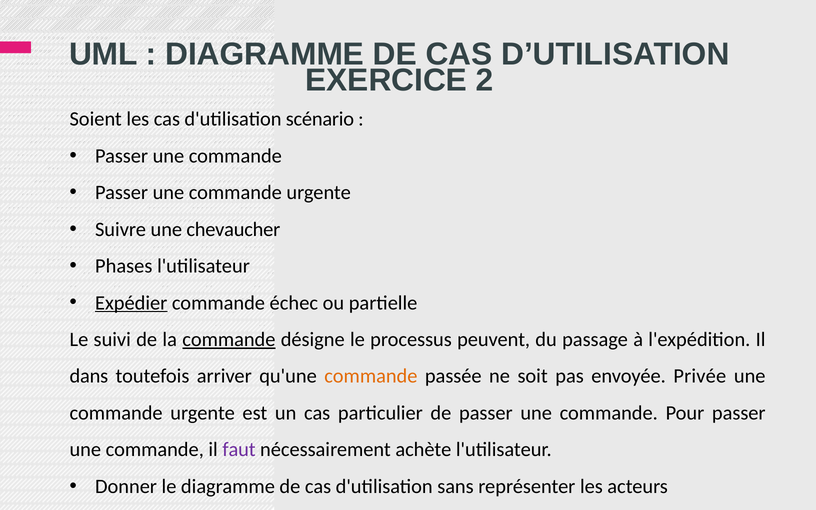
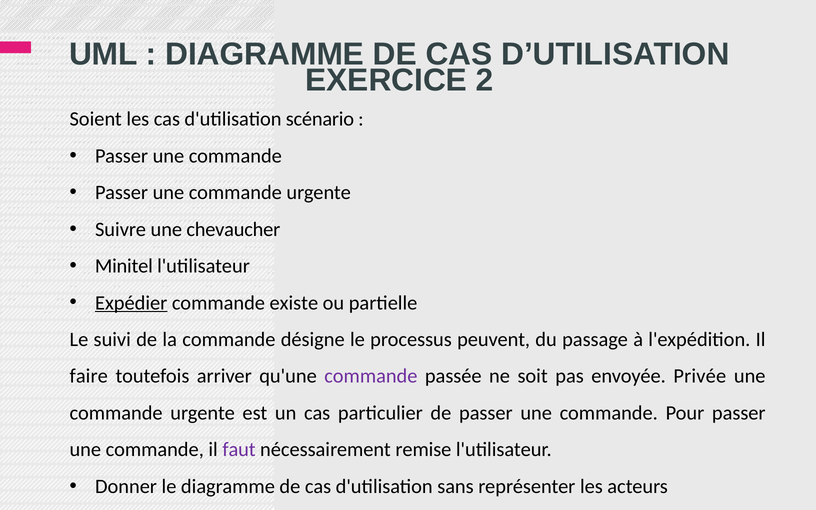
Phases: Phases -> Minitel
échec: échec -> existe
commande at (229, 340) underline: present -> none
dans: dans -> faire
commande at (371, 376) colour: orange -> purple
achète: achète -> remise
